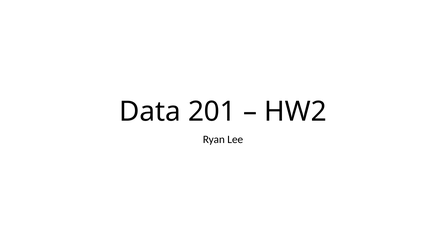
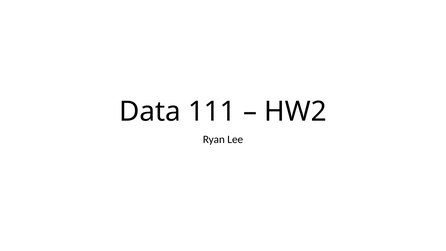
201: 201 -> 111
